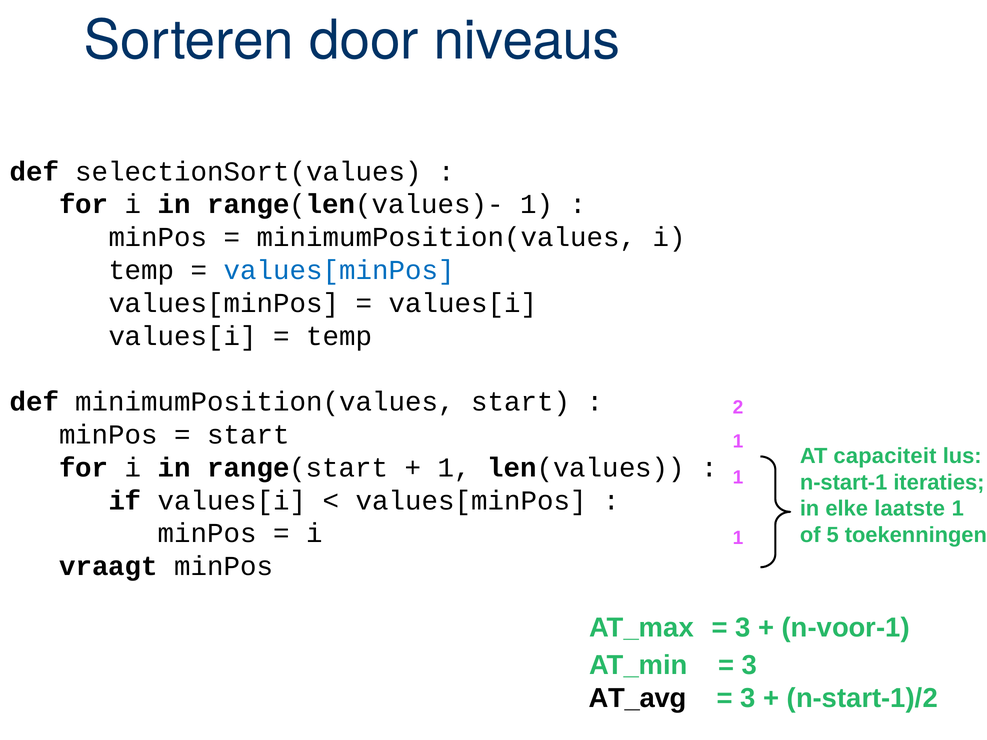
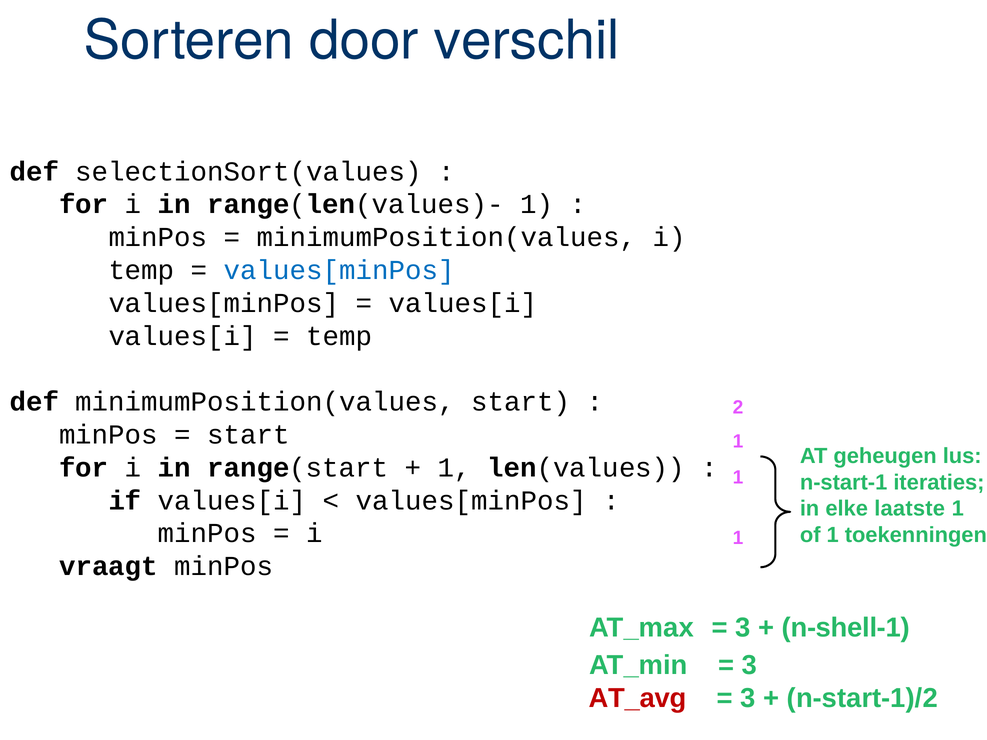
niveaus: niveaus -> verschil
capaciteit: capaciteit -> geheugen
of 5: 5 -> 1
n-voor-1: n-voor-1 -> n-shell-1
AT_avg colour: black -> red
